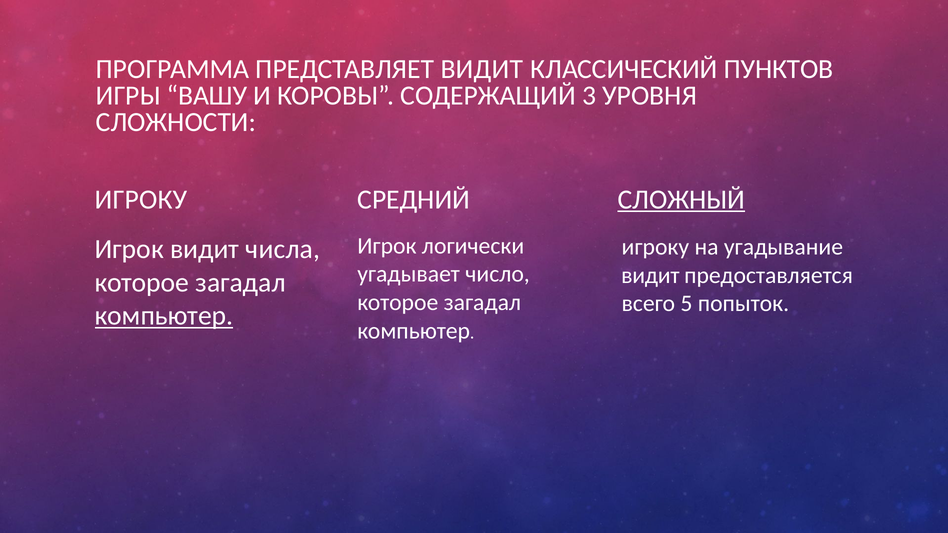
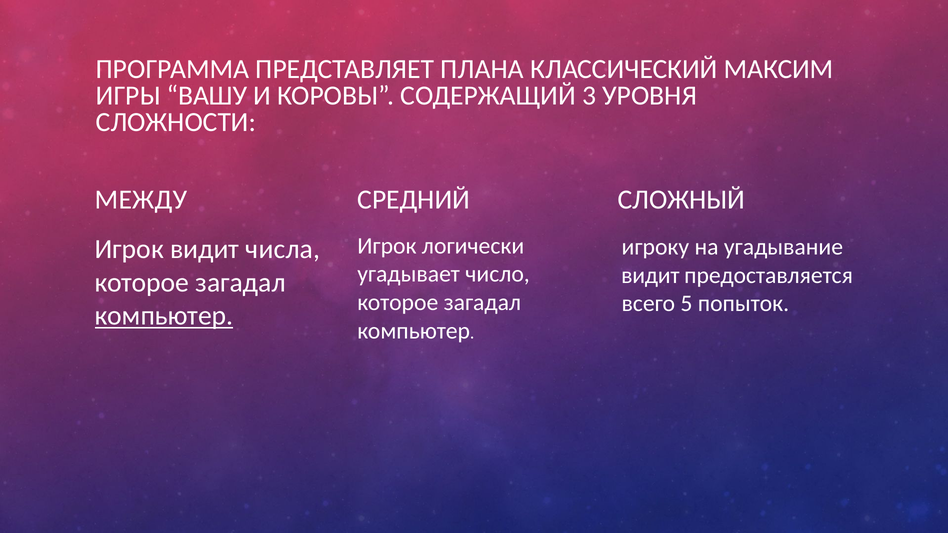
ПРЕДСТАВЛЯЕТ ВИДИТ: ВИДИТ -> ПЛАНА
ПУНКТОВ: ПУНКТОВ -> МАКСИМ
ИГРОКУ at (141, 200): ИГРОКУ -> МЕЖДУ
СЛОЖНЫЙ underline: present -> none
